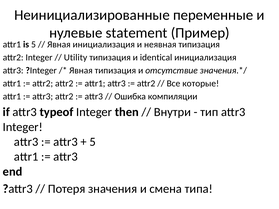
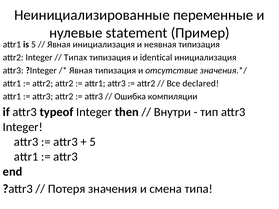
Utility: Utility -> Типах
которые: которые -> declared
